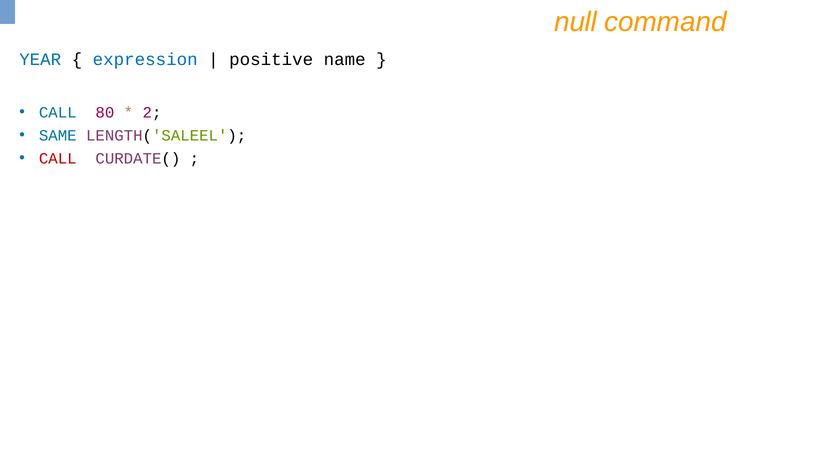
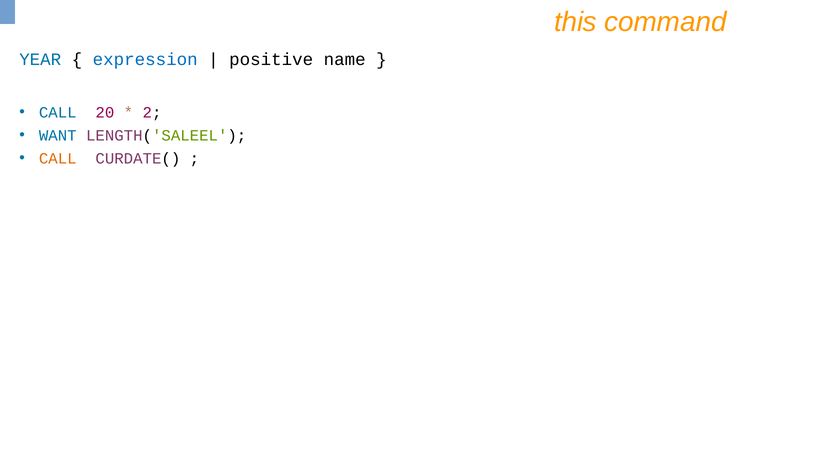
null: null -> this
80: 80 -> 20
SAME: SAME -> WANT
CALL at (58, 159) colour: red -> orange
